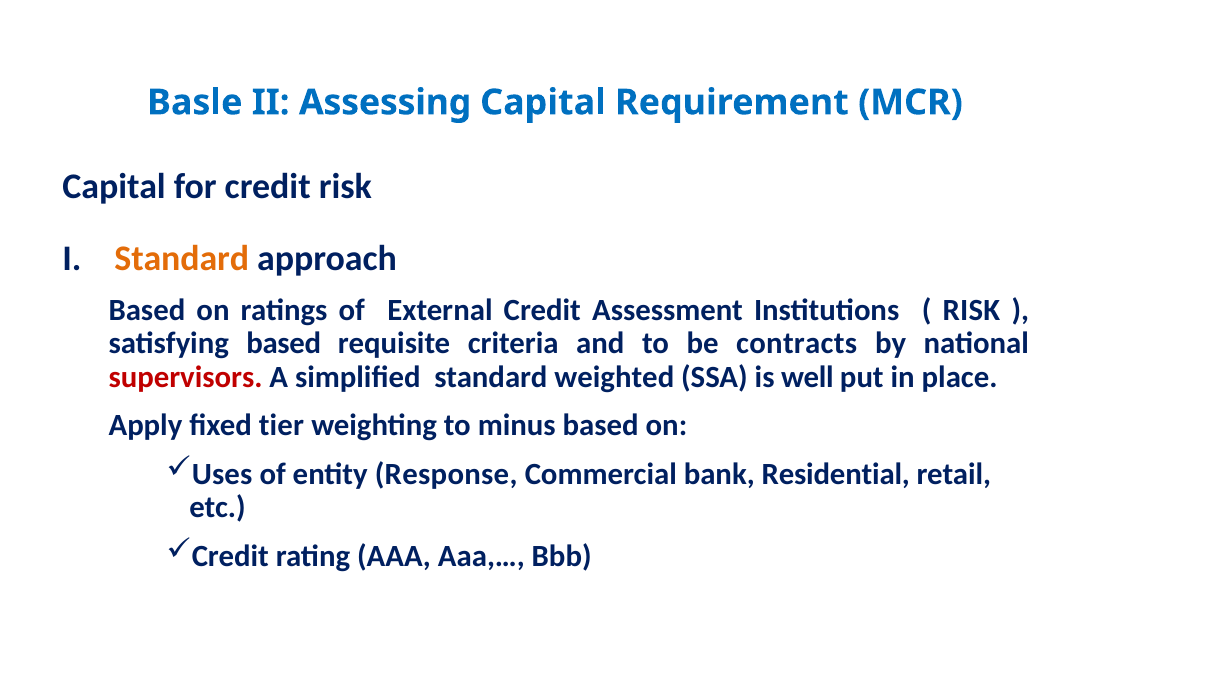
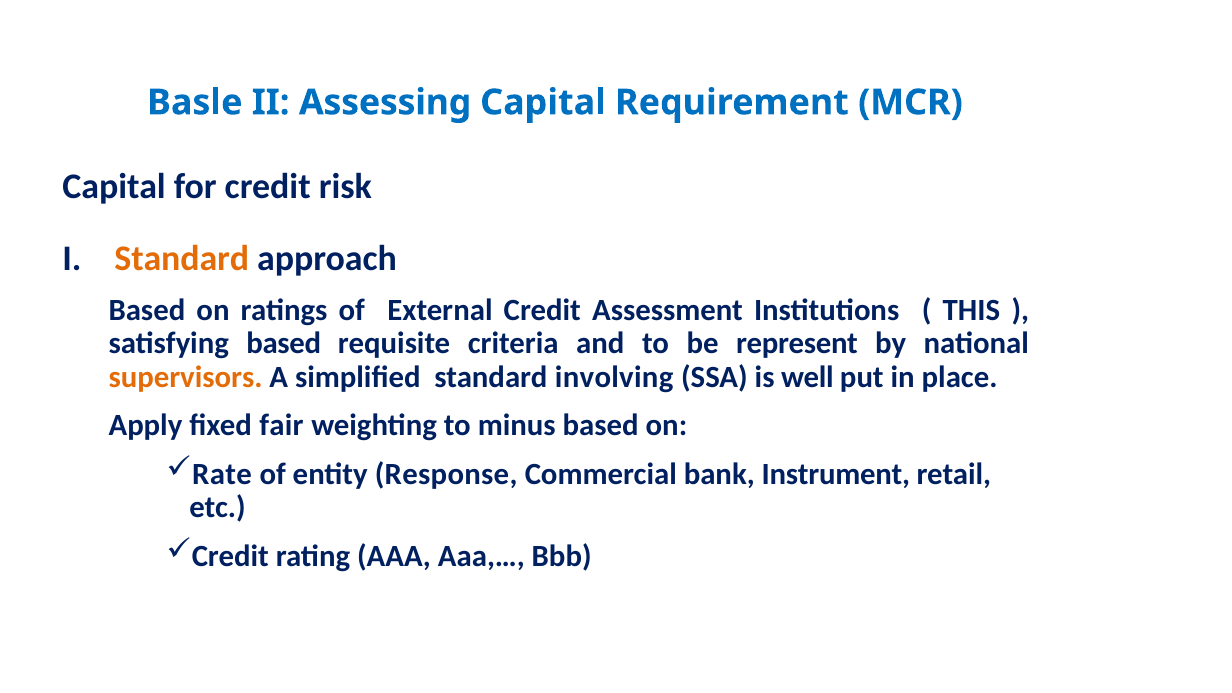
RISK at (971, 311): RISK -> THIS
contracts: contracts -> represent
supervisors colour: red -> orange
weighted: weighted -> involving
tier: tier -> fair
Uses: Uses -> Rate
Residential: Residential -> Instrument
